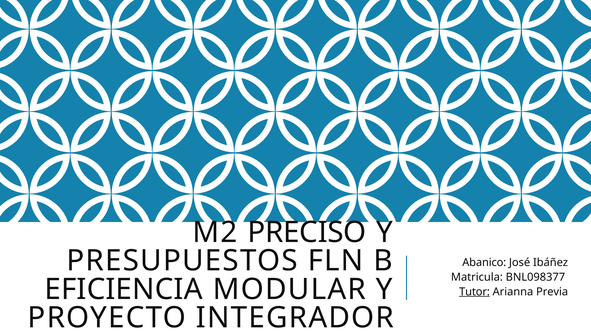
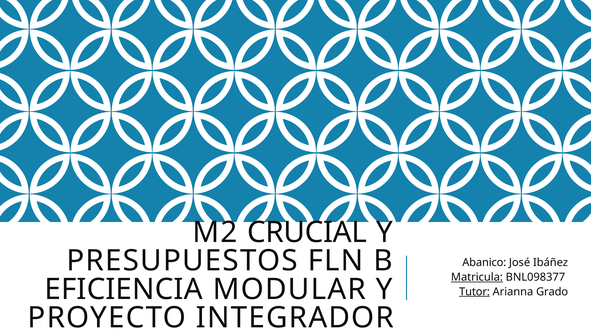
PRECISO: PRECISO -> CRUCIAL
Matricula underline: none -> present
Previa: Previa -> Grado
